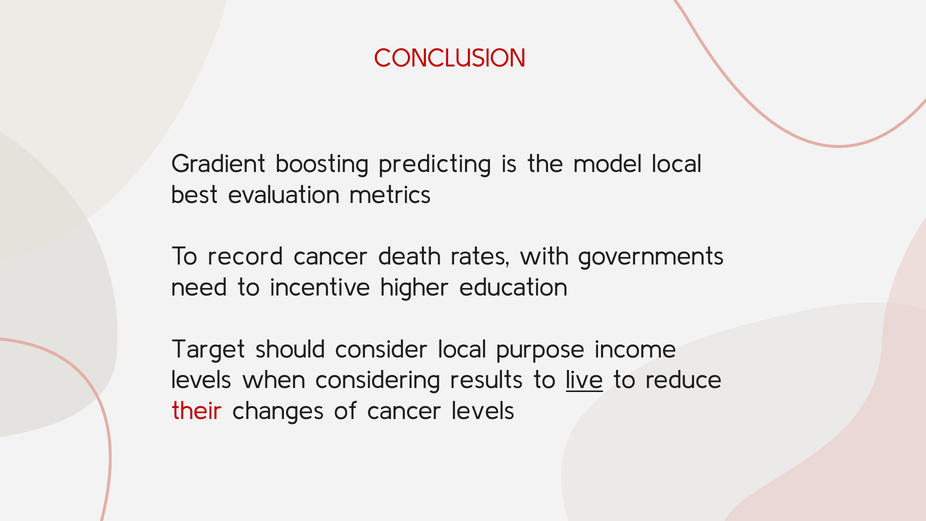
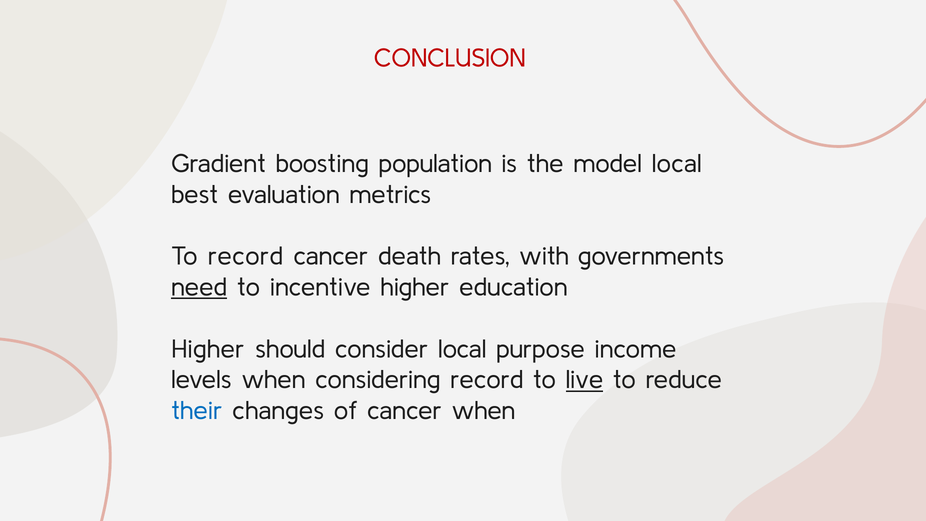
predicting: predicting -> population
need underline: none -> present
Target at (208, 349): Target -> Higher
considering results: results -> record
their colour: red -> blue
cancer levels: levels -> when
